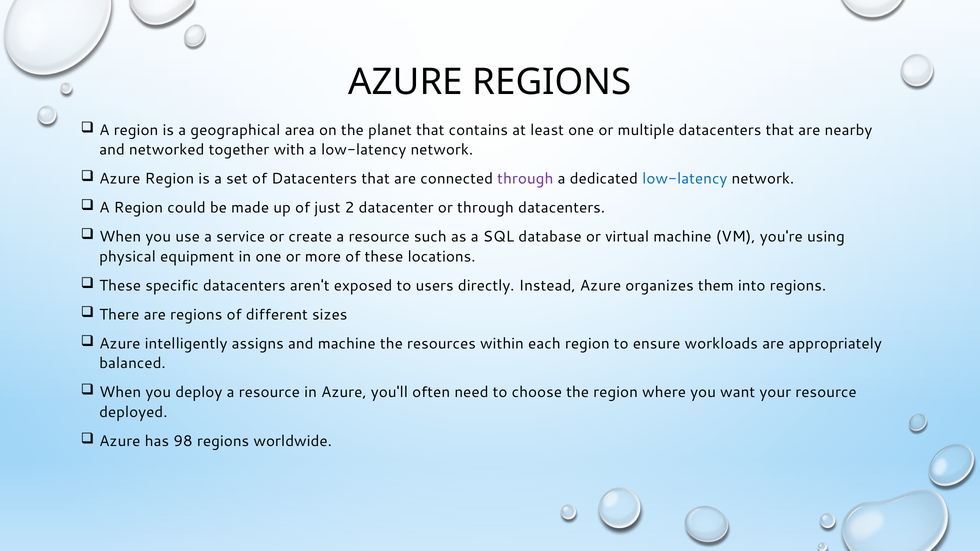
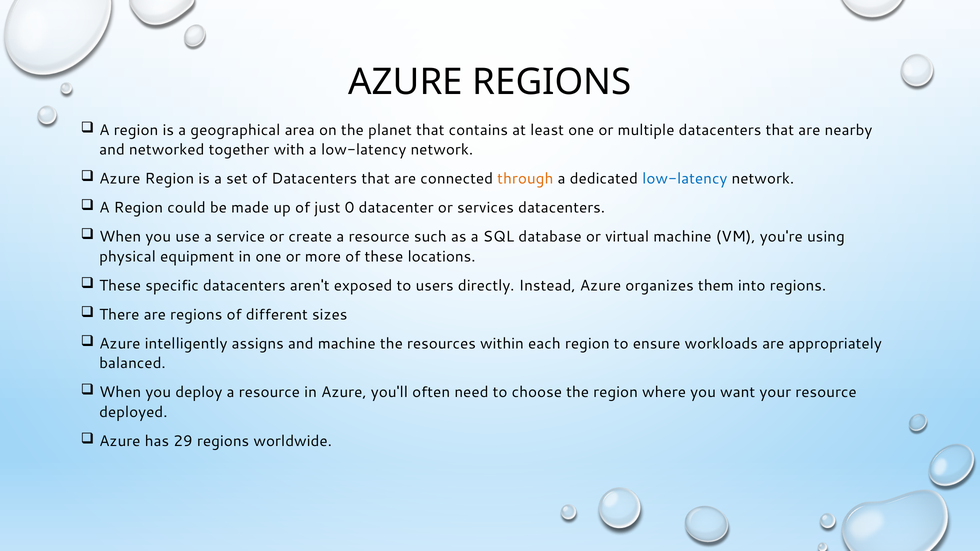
through at (525, 179) colour: purple -> orange
2: 2 -> 0
or through: through -> services
98: 98 -> 29
